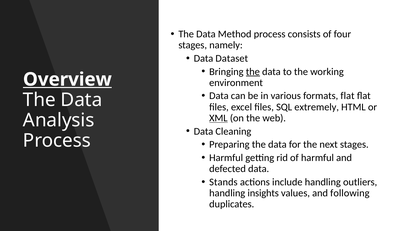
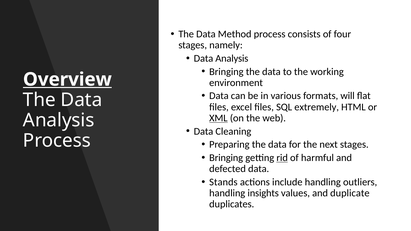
Dataset at (232, 58): Dataset -> Analysis
the at (253, 72) underline: present -> none
formats flat: flat -> will
Harmful at (226, 158): Harmful -> Bringing
rid underline: none -> present
following: following -> duplicate
